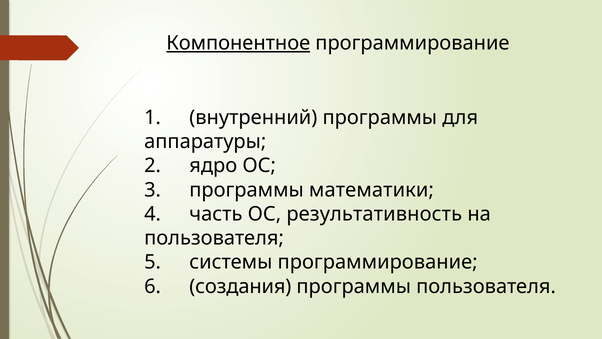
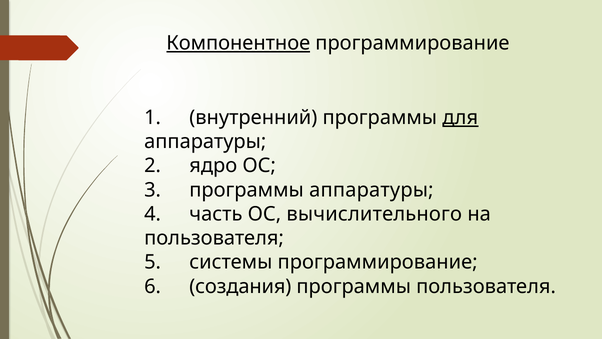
для underline: none -> present
программы математики: математики -> аппаратуры
результативность: результативность -> вычислительного
